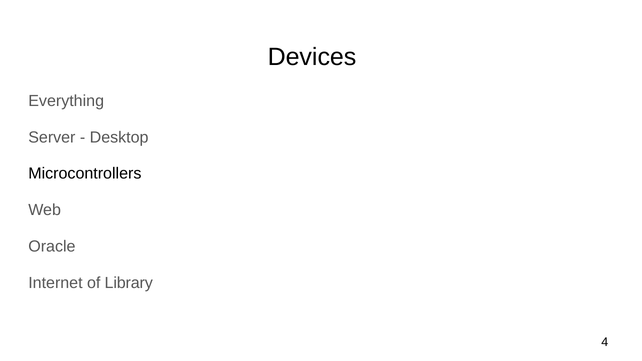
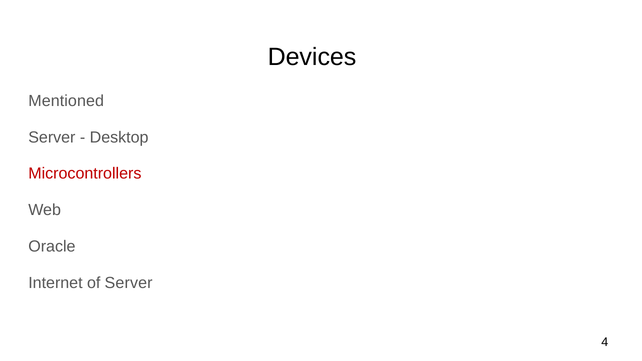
Everything: Everything -> Mentioned
Microcontrollers colour: black -> red
of Library: Library -> Server
